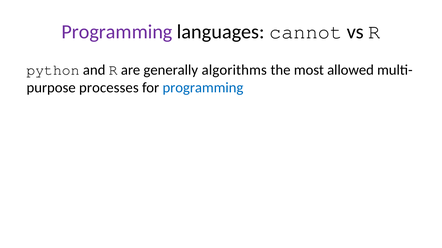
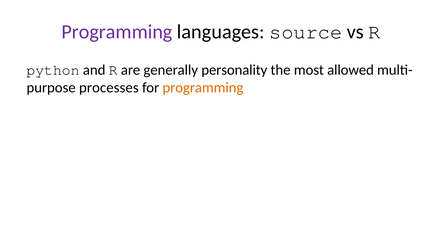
cannot: cannot -> source
algorithms: algorithms -> personality
programming at (203, 88) colour: blue -> orange
